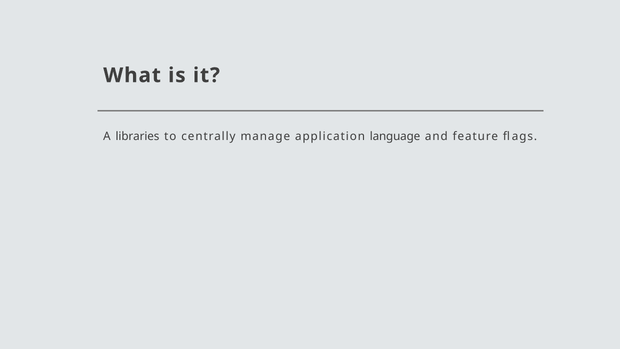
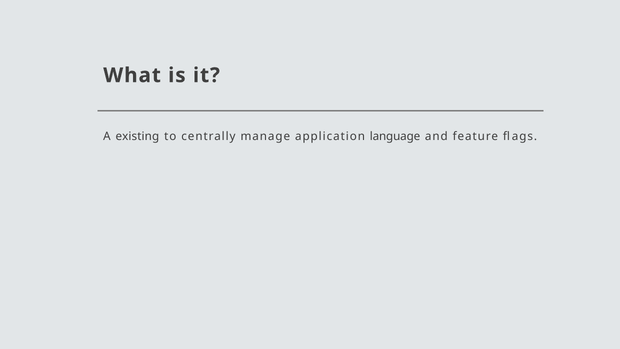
libraries: libraries -> existing
